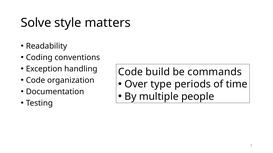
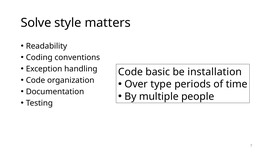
build: build -> basic
commands: commands -> installation
